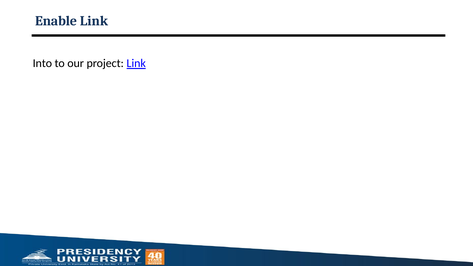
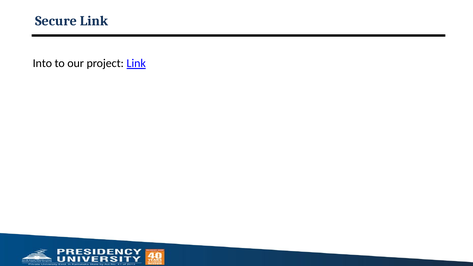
Enable: Enable -> Secure
